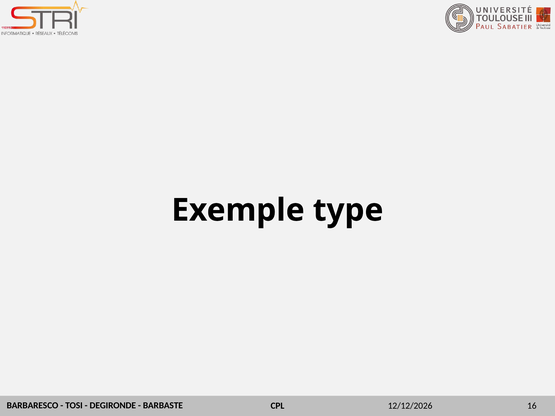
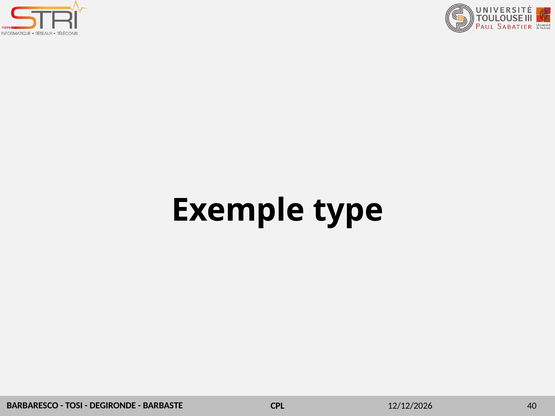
16: 16 -> 40
